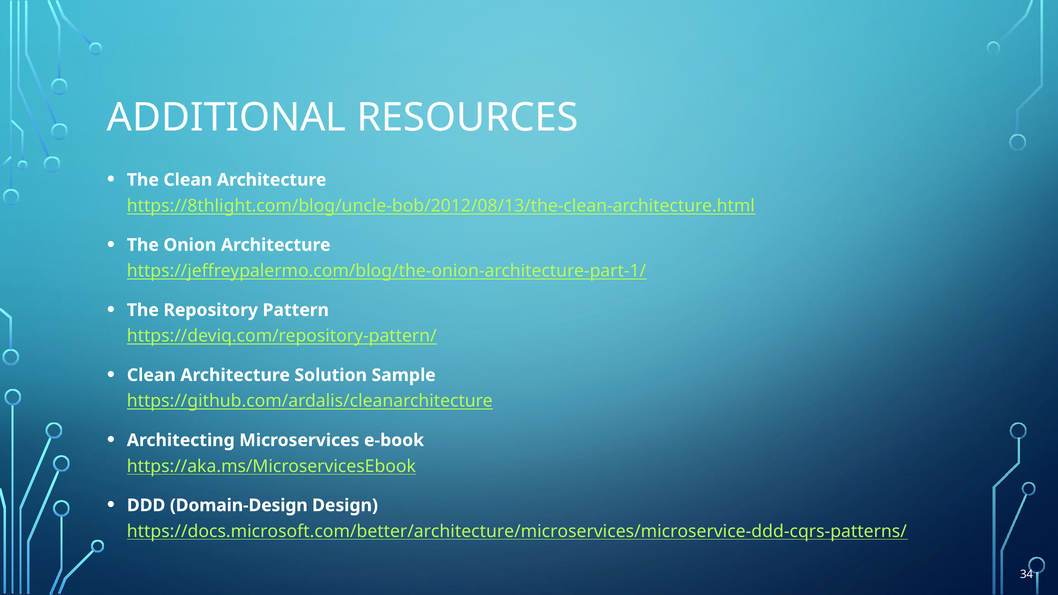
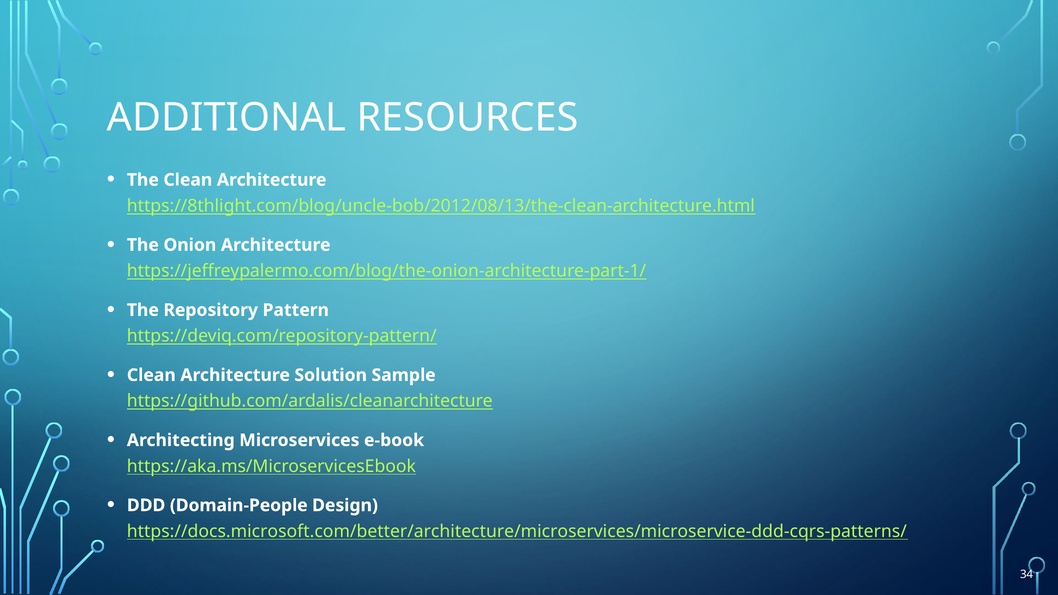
Domain-Design: Domain-Design -> Domain-People
